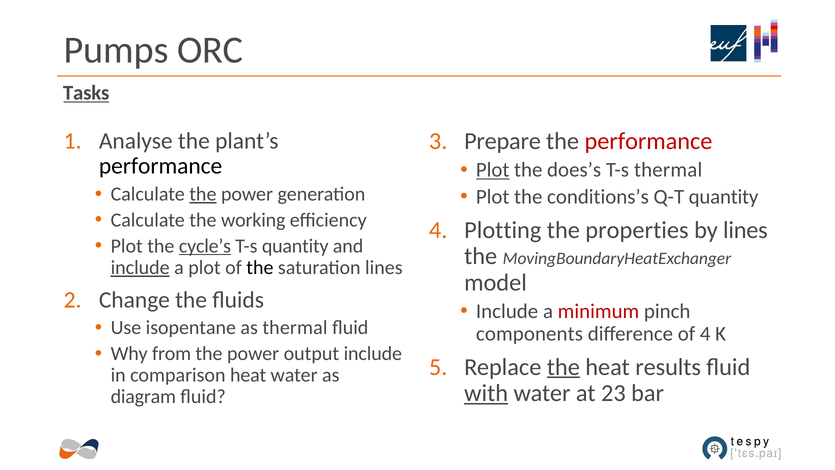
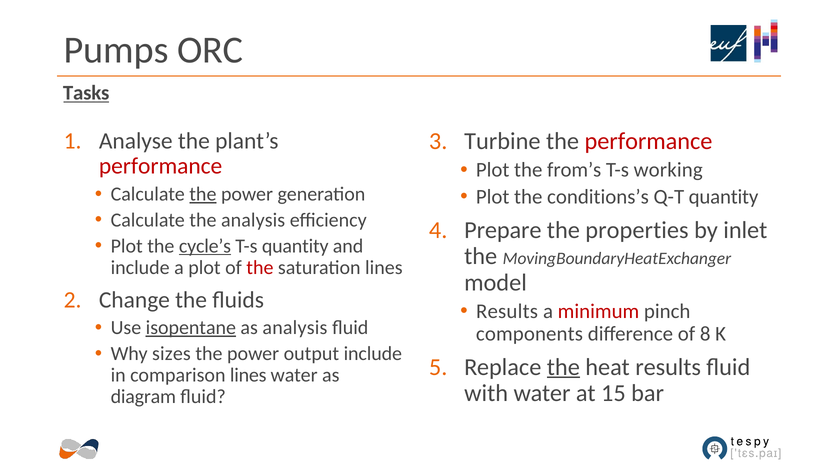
Prepare: Prepare -> Turbine
performance at (161, 166) colour: black -> red
Plot at (493, 170) underline: present -> none
does’s: does’s -> from’s
T-s thermal: thermal -> working
the working: working -> analysis
Plotting: Plotting -> Prepare
by lines: lines -> inlet
include at (140, 267) underline: present -> none
the at (260, 267) colour: black -> red
Include at (507, 311): Include -> Results
isopentane underline: none -> present
as thermal: thermal -> analysis
of 4: 4 -> 8
from: from -> sizes
comparison heat: heat -> lines
with underline: present -> none
23: 23 -> 15
